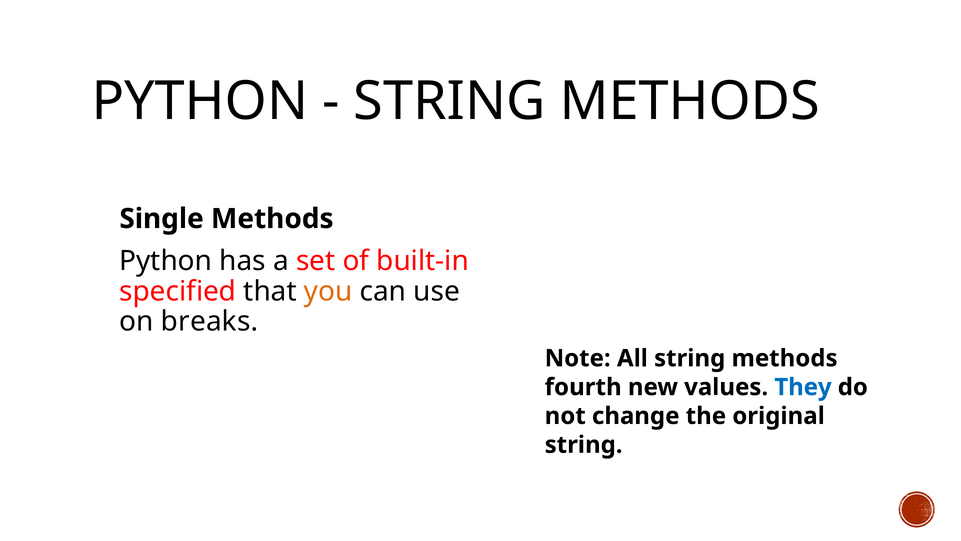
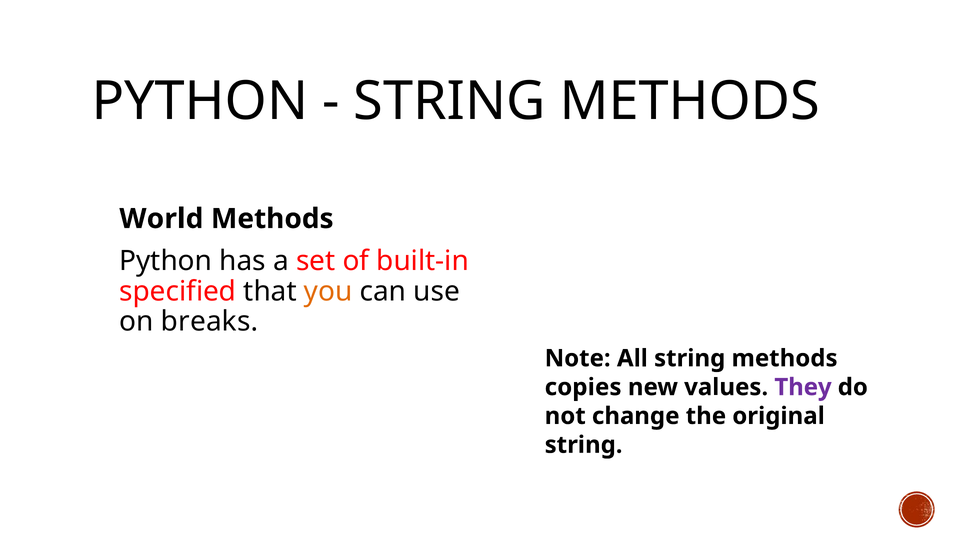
Single: Single -> World
fourth: fourth -> copies
They colour: blue -> purple
